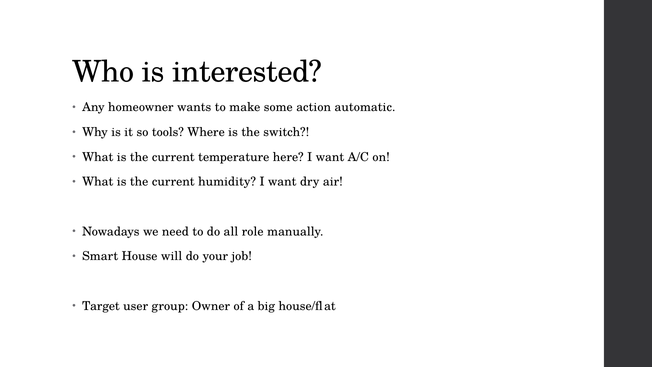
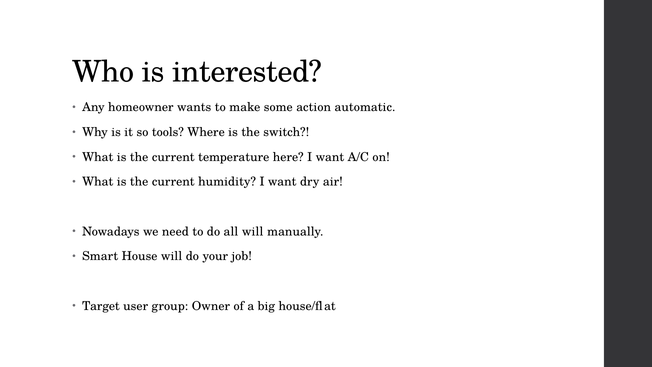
all role: role -> will
